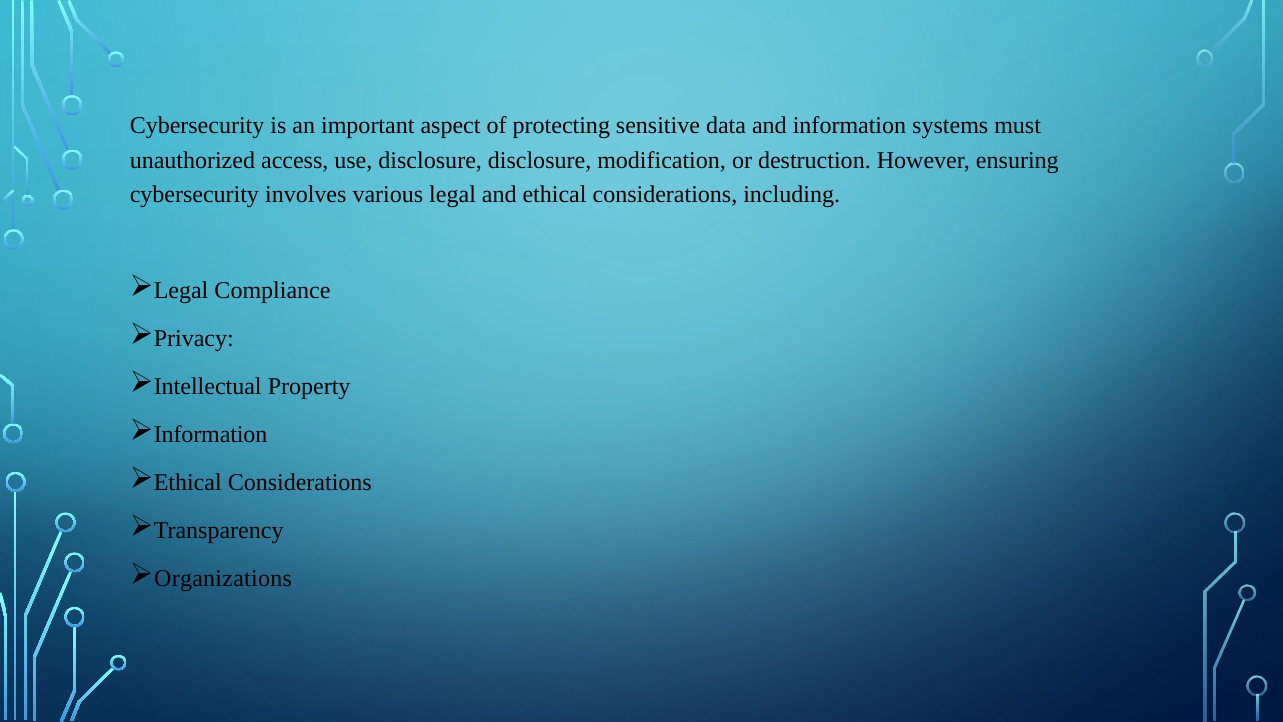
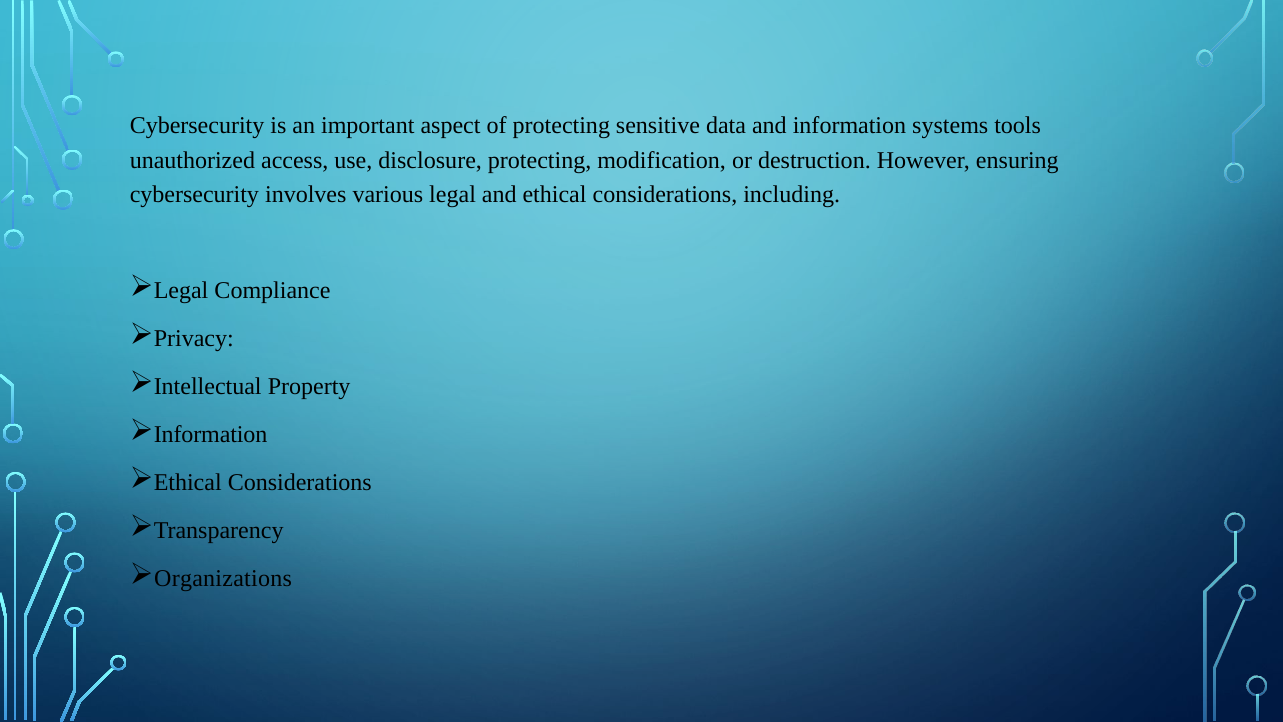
must: must -> tools
disclosure disclosure: disclosure -> protecting
